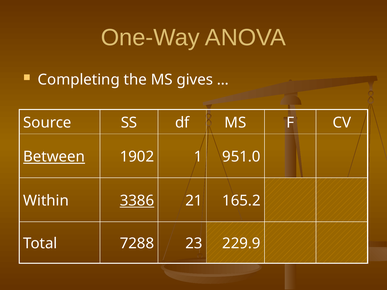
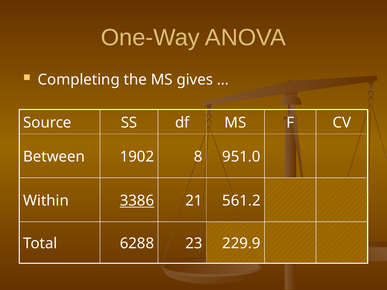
Between underline: present -> none
1: 1 -> 8
165.2: 165.2 -> 561.2
7288: 7288 -> 6288
